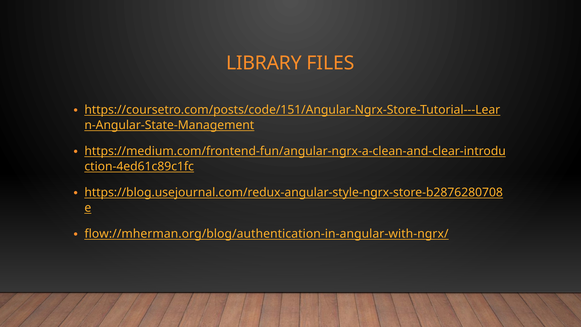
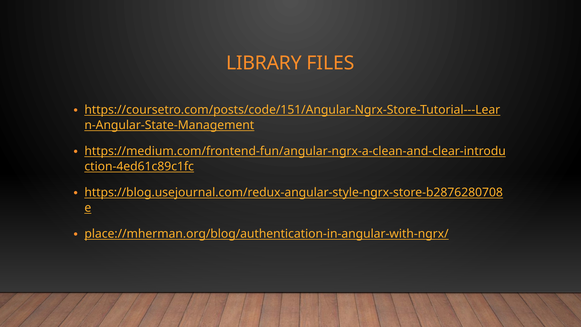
flow://mherman.org/blog/authentication-in-angular-with-ngrx/: flow://mherman.org/blog/authentication-in-angular-with-ngrx/ -> place://mherman.org/blog/authentication-in-angular-with-ngrx/
